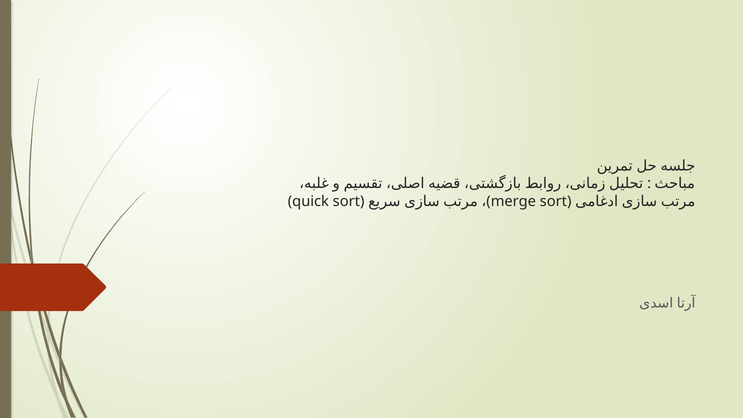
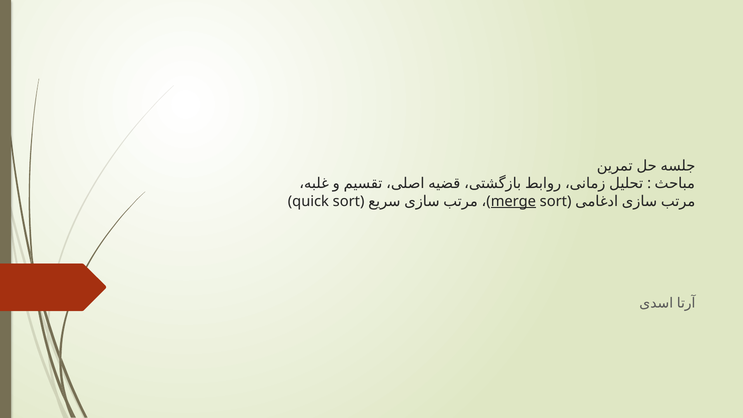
merge underline: none -> present
